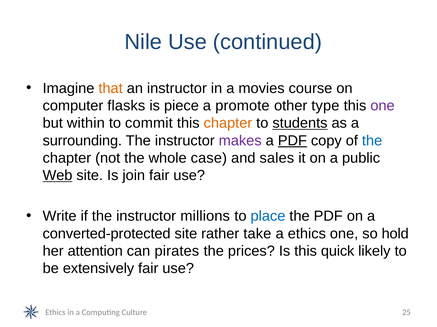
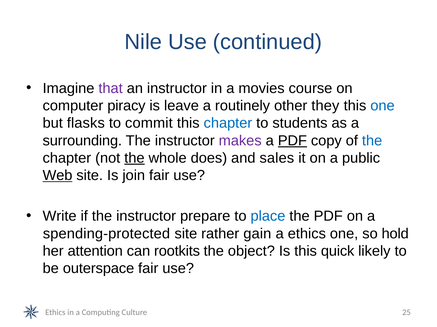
that colour: orange -> purple
flasks: flasks -> piracy
piece: piece -> leave
promote: promote -> routinely
type: type -> they
one at (383, 106) colour: purple -> blue
within: within -> flasks
chapter at (228, 123) colour: orange -> blue
students underline: present -> none
the at (134, 158) underline: none -> present
case: case -> does
millions: millions -> prepare
converted-protected: converted-protected -> spending-protected
take: take -> gain
pirates: pirates -> rootkits
prices: prices -> object
extensively: extensively -> outerspace
